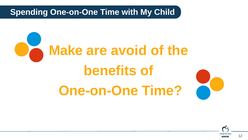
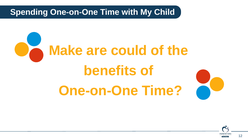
avoid: avoid -> could
